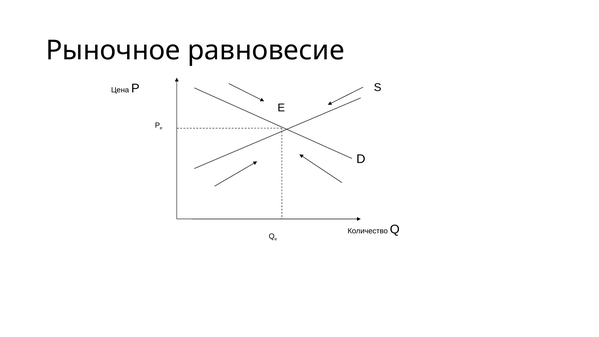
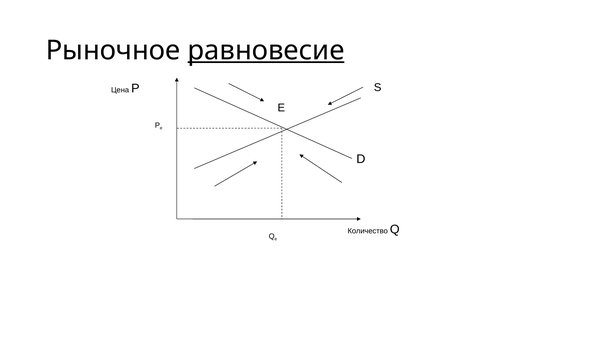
равновесие underline: none -> present
